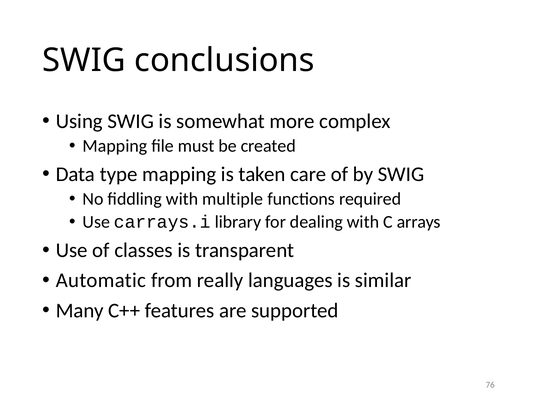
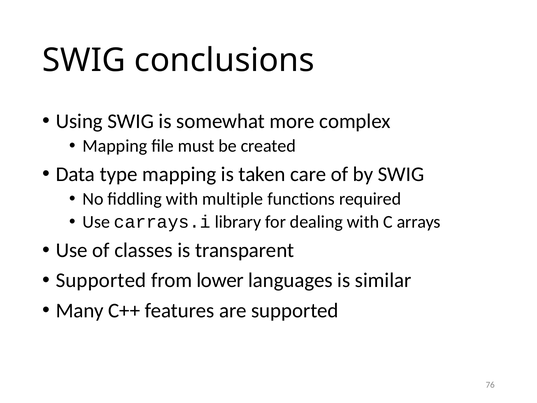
Automatic at (101, 280): Automatic -> Supported
really: really -> lower
